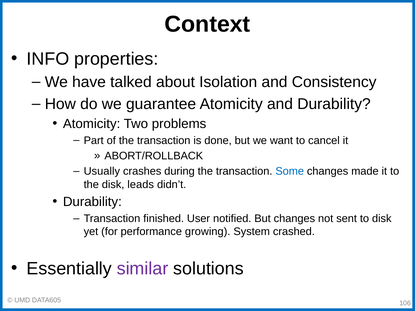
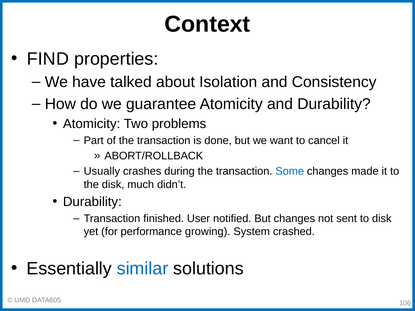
INFO: INFO -> FIND
leads: leads -> much
similar colour: purple -> blue
